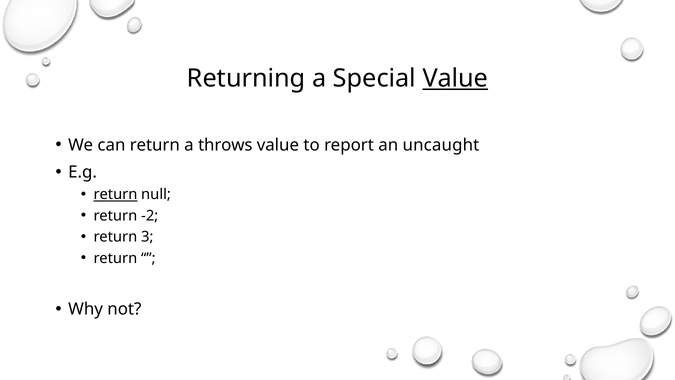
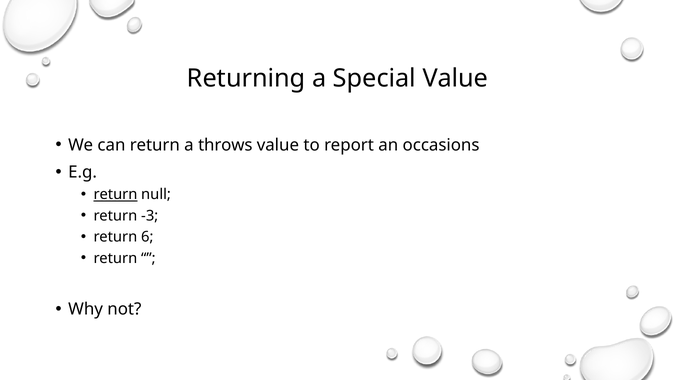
Value at (455, 78) underline: present -> none
uncaught: uncaught -> occasions
-2: -2 -> -3
3: 3 -> 6
